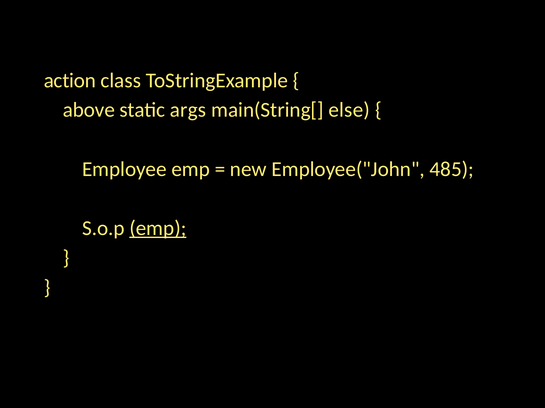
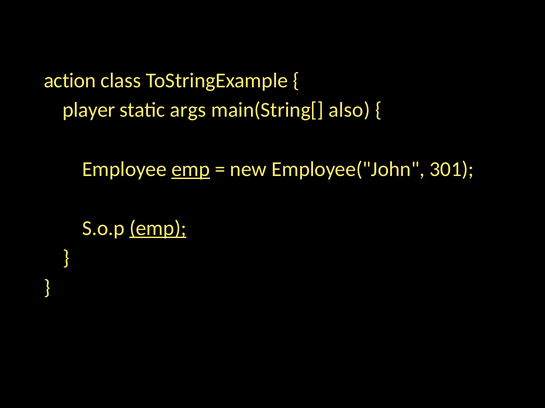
above: above -> player
else: else -> also
emp at (191, 169) underline: none -> present
485: 485 -> 301
